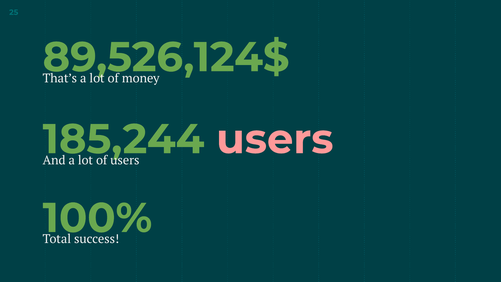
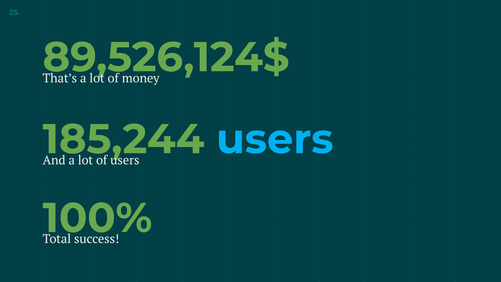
users at (275, 139) colour: pink -> light blue
